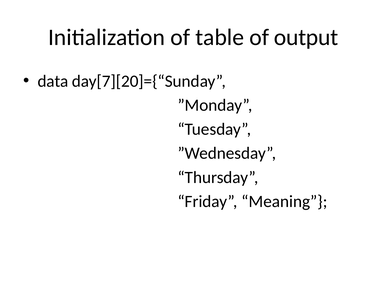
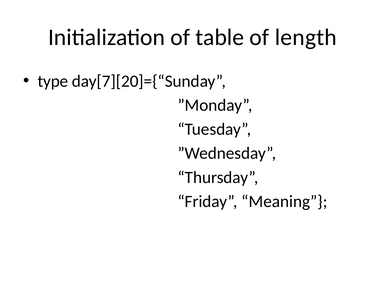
output: output -> length
data: data -> type
